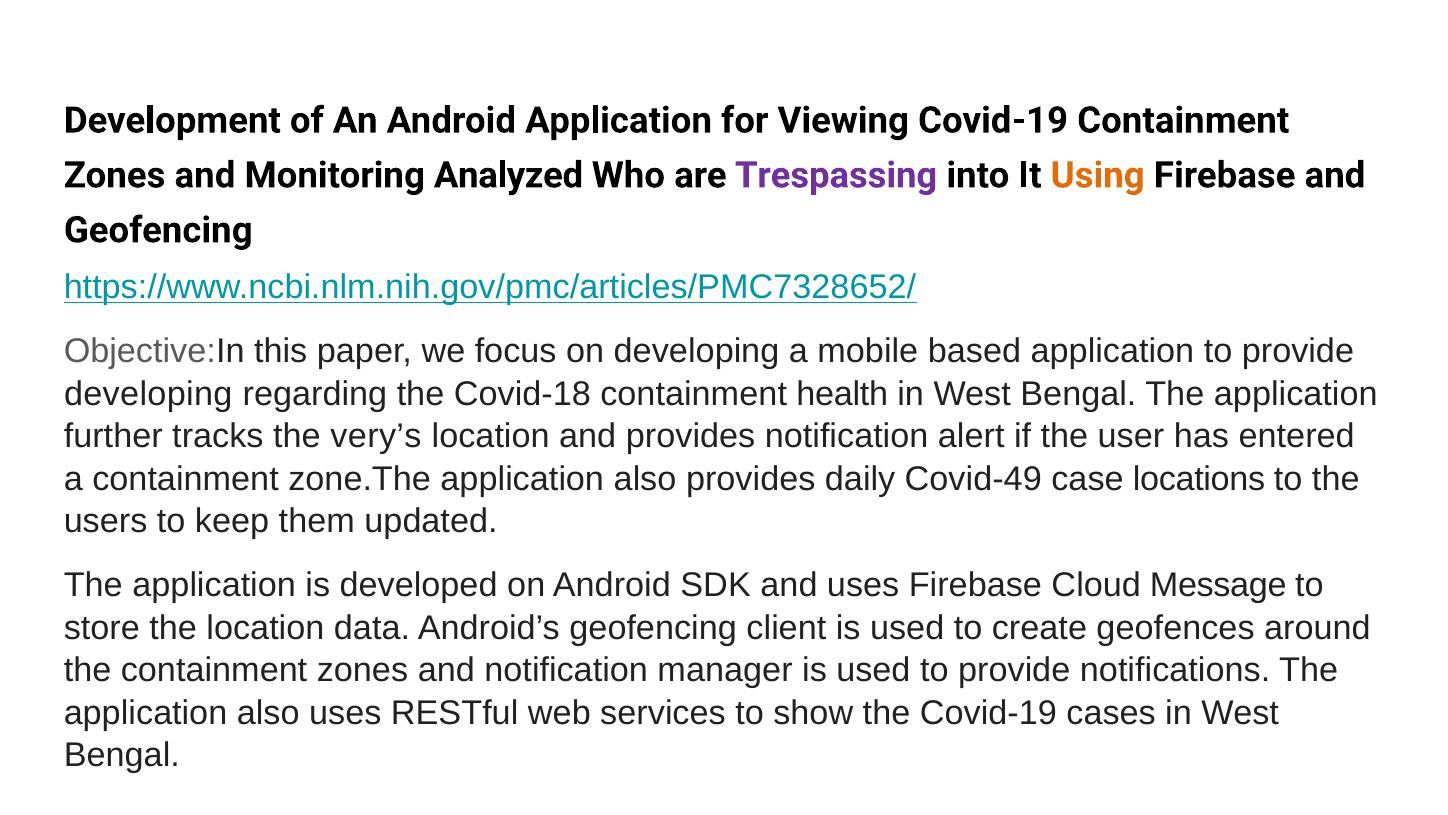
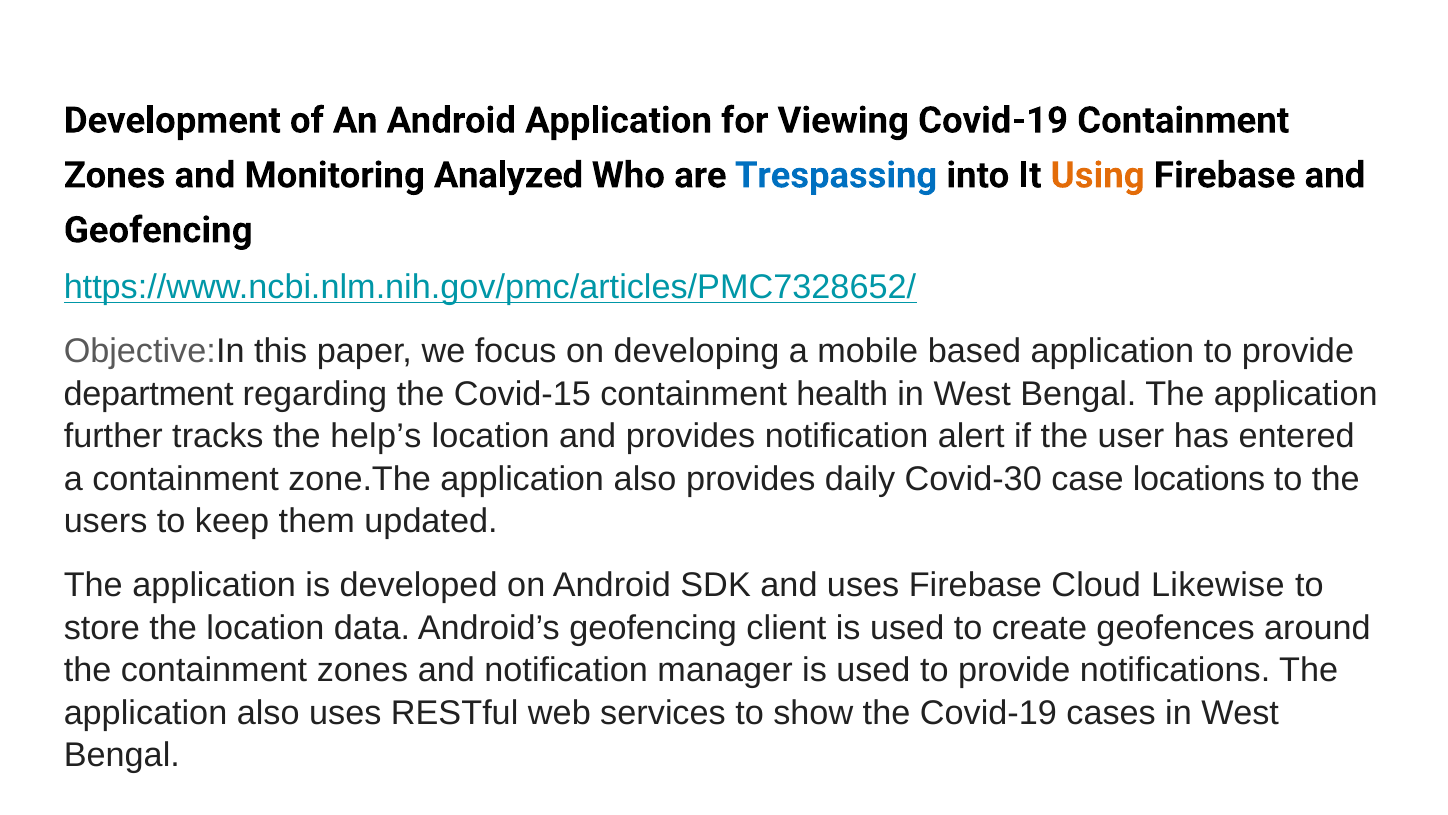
Trespassing colour: purple -> blue
developing at (148, 394): developing -> department
Covid-18: Covid-18 -> Covid-15
very’s: very’s -> help’s
Covid-49: Covid-49 -> Covid-30
Message: Message -> Likewise
